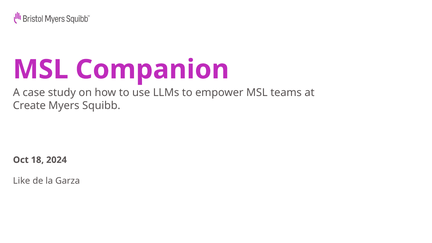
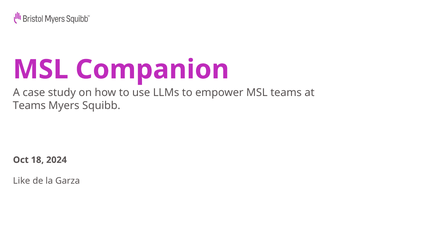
Create at (29, 106): Create -> Teams
